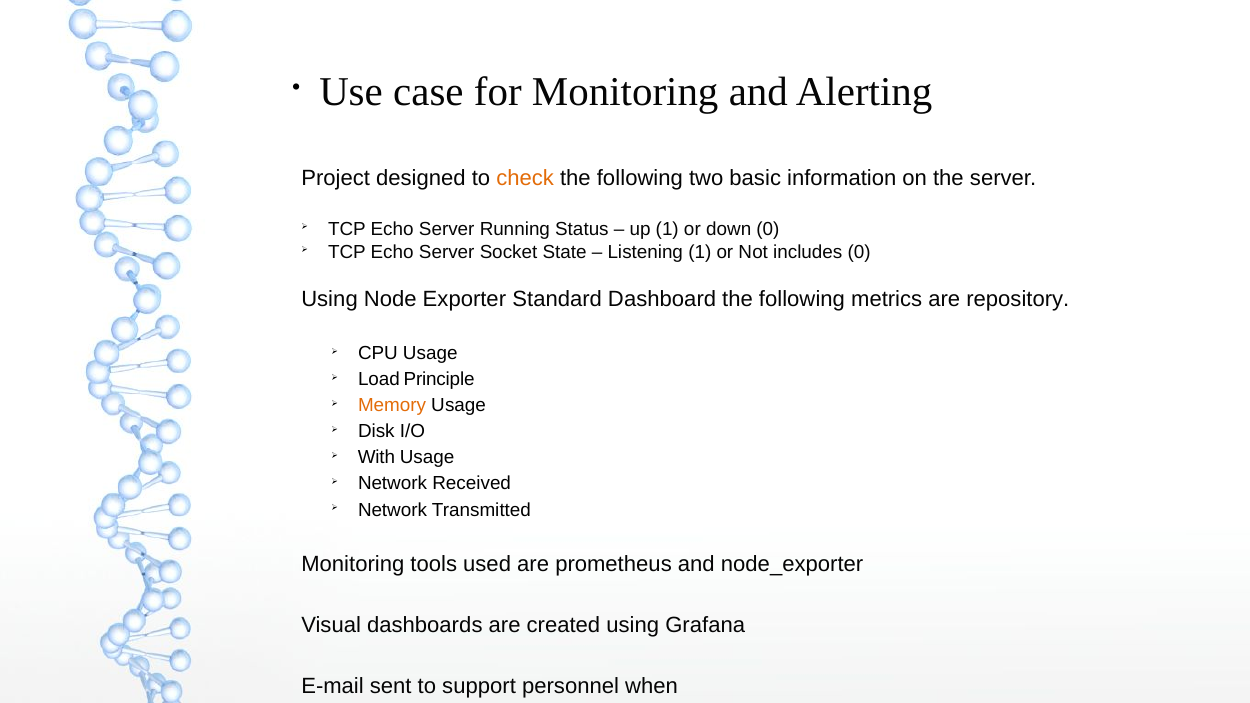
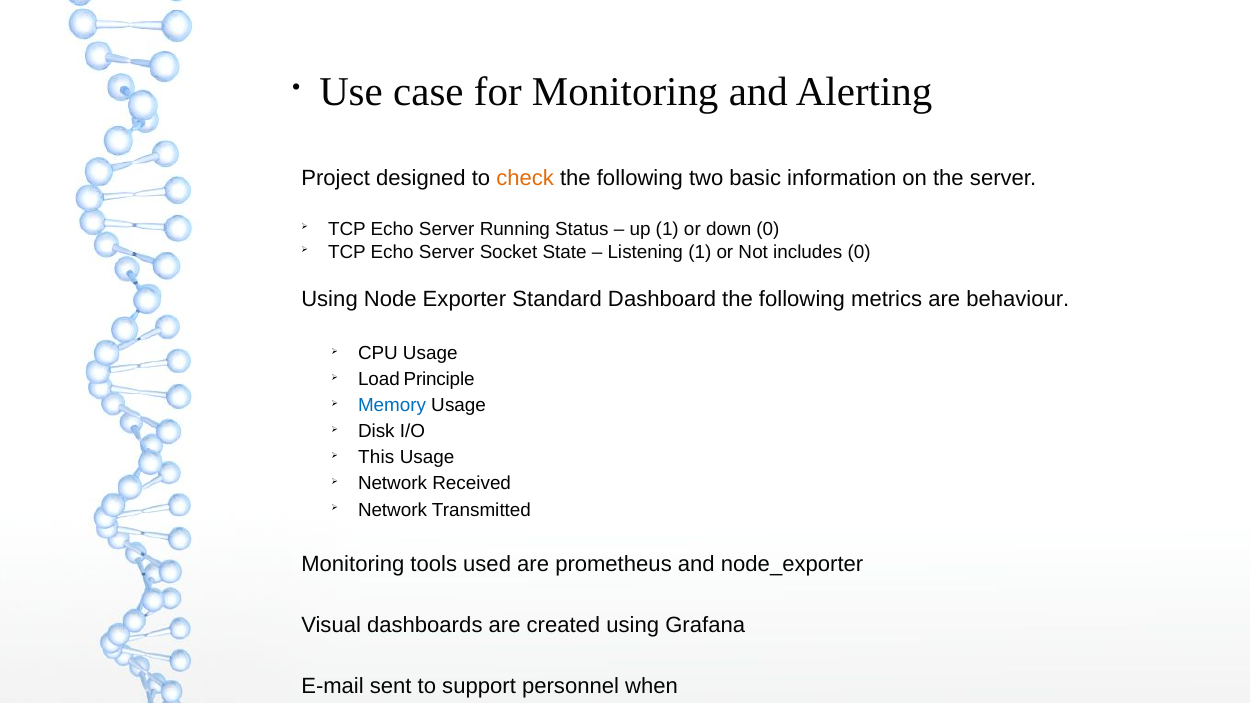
repository: repository -> behaviour
Memory colour: orange -> blue
With: With -> This
